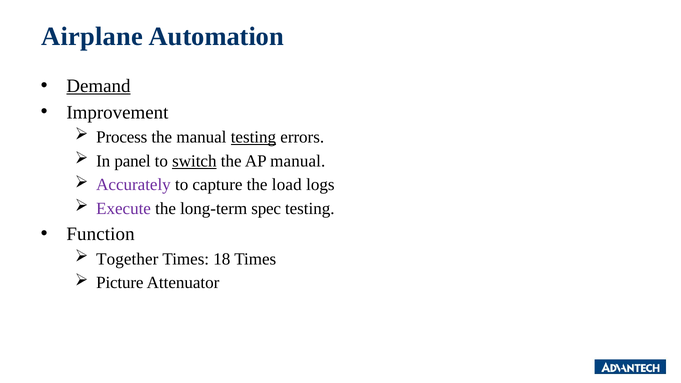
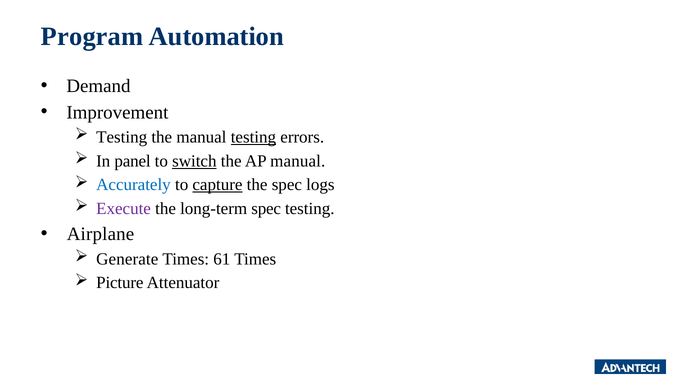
Airplane: Airplane -> Program
Demand underline: present -> none
Process at (122, 137): Process -> Testing
Accurately colour: purple -> blue
capture underline: none -> present
the load: load -> spec
Function: Function -> Airplane
Together: Together -> Generate
18: 18 -> 61
